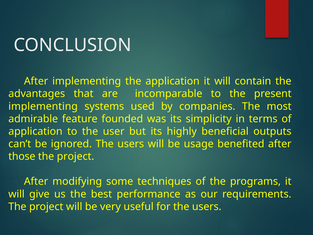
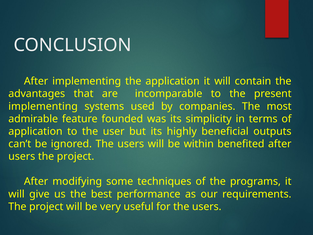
usage: usage -> within
those at (22, 156): those -> users
